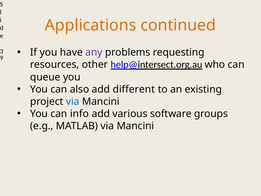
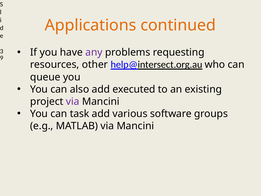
different: different -> executed
via at (73, 101) colour: blue -> purple
info: info -> task
